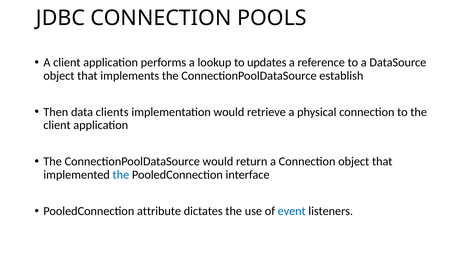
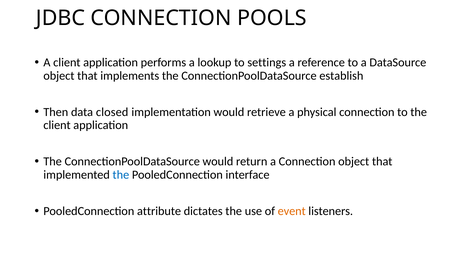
updates: updates -> settings
clients: clients -> closed
event colour: blue -> orange
